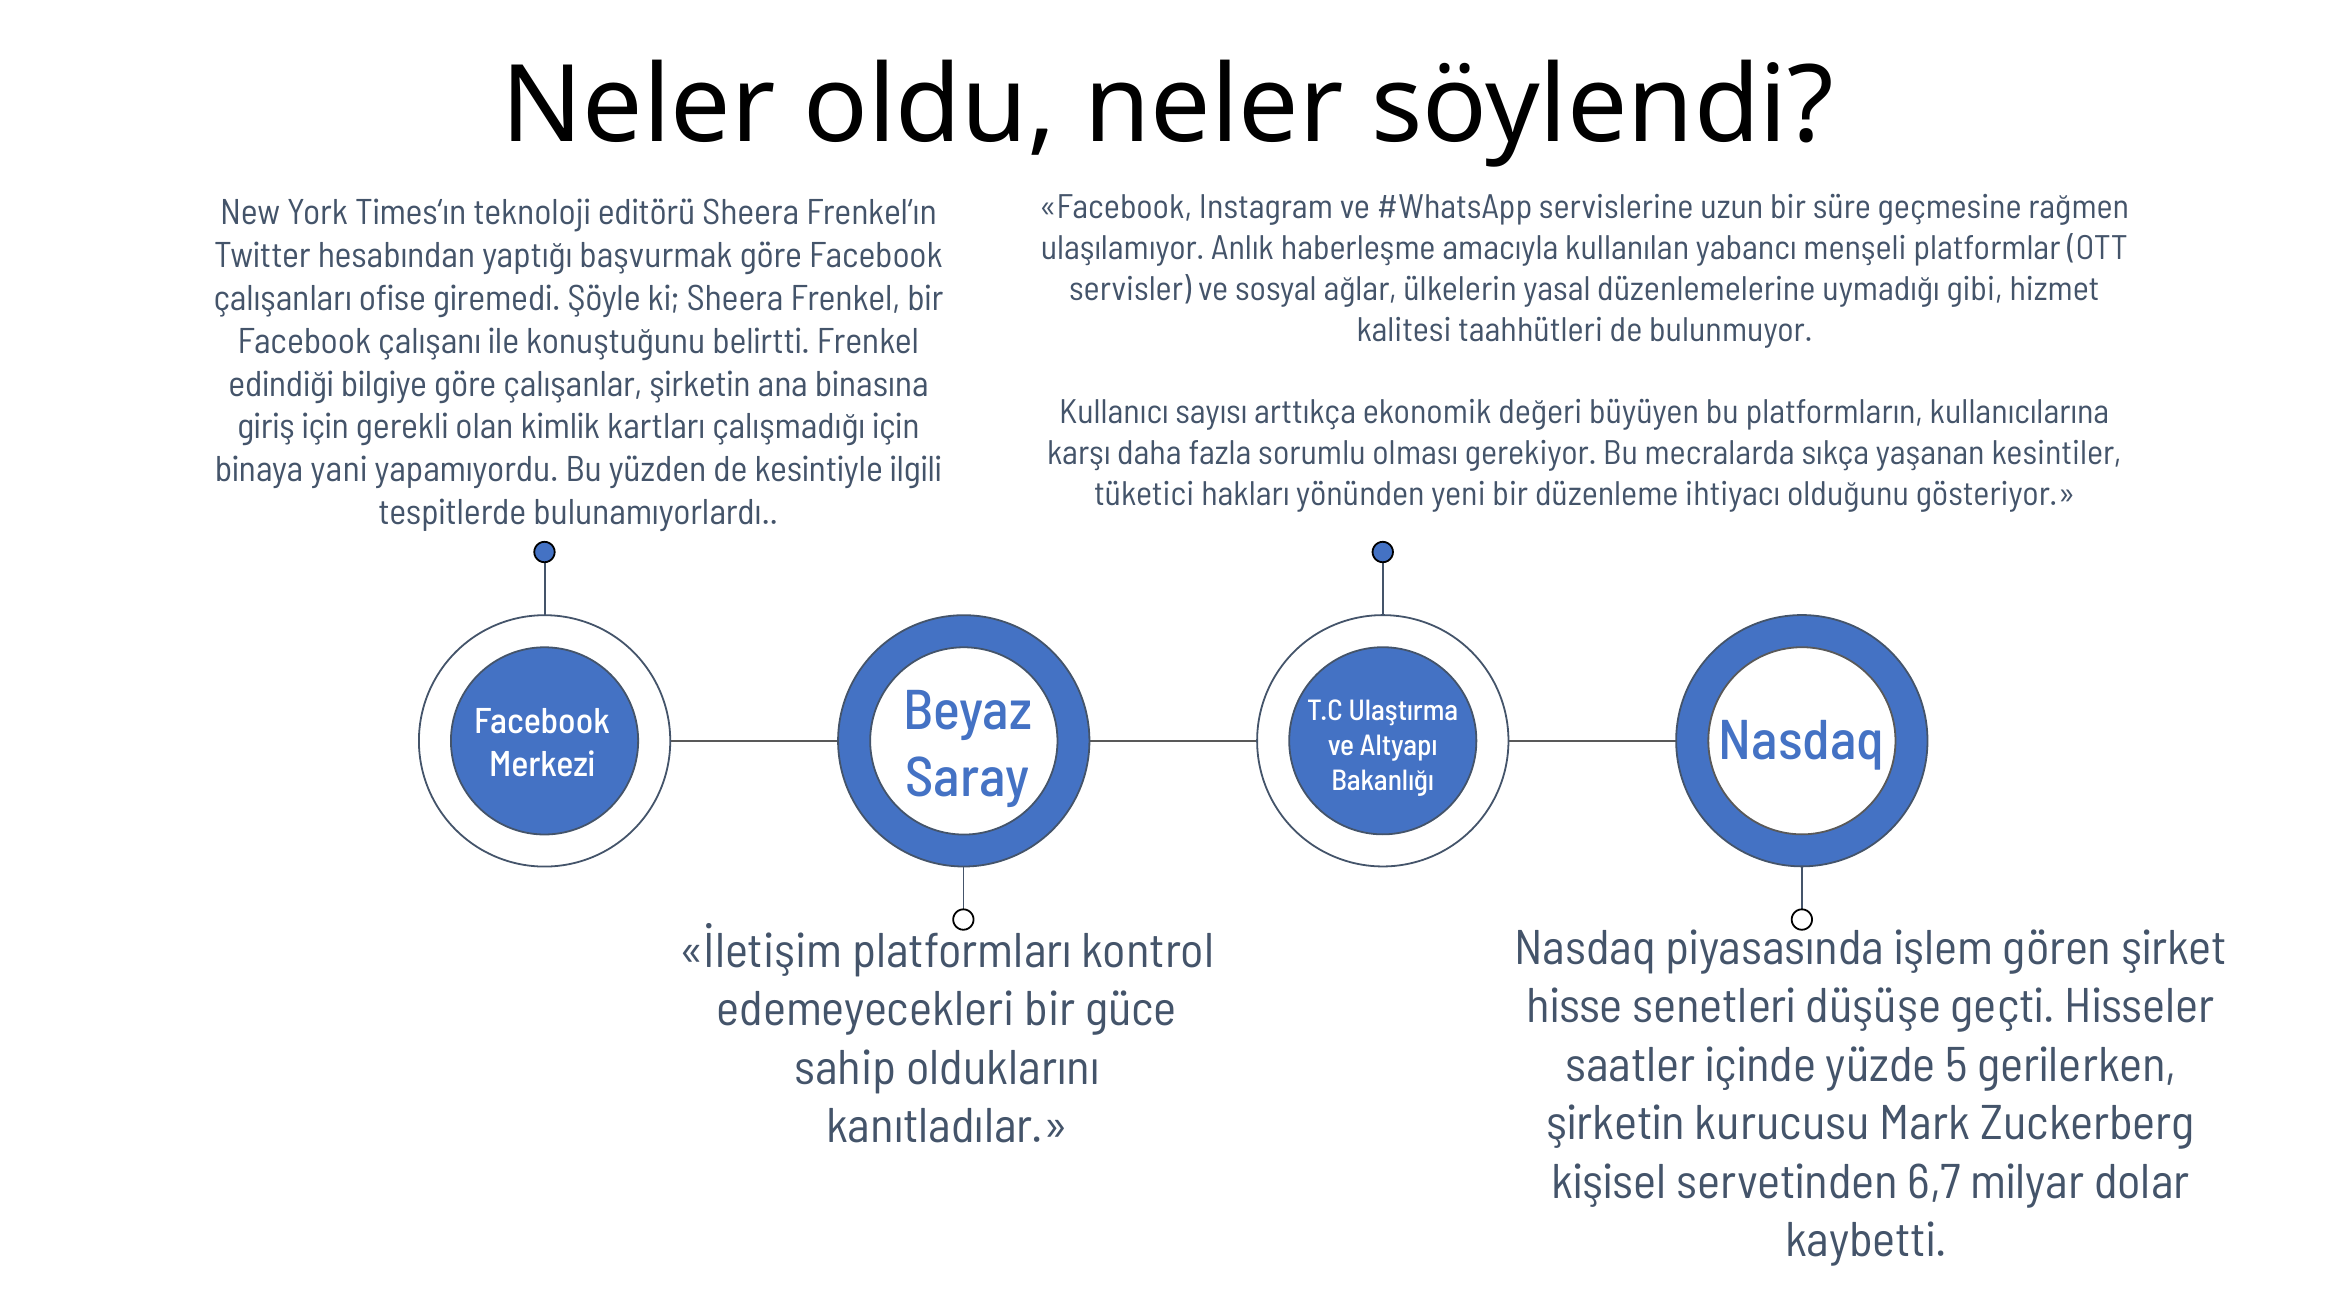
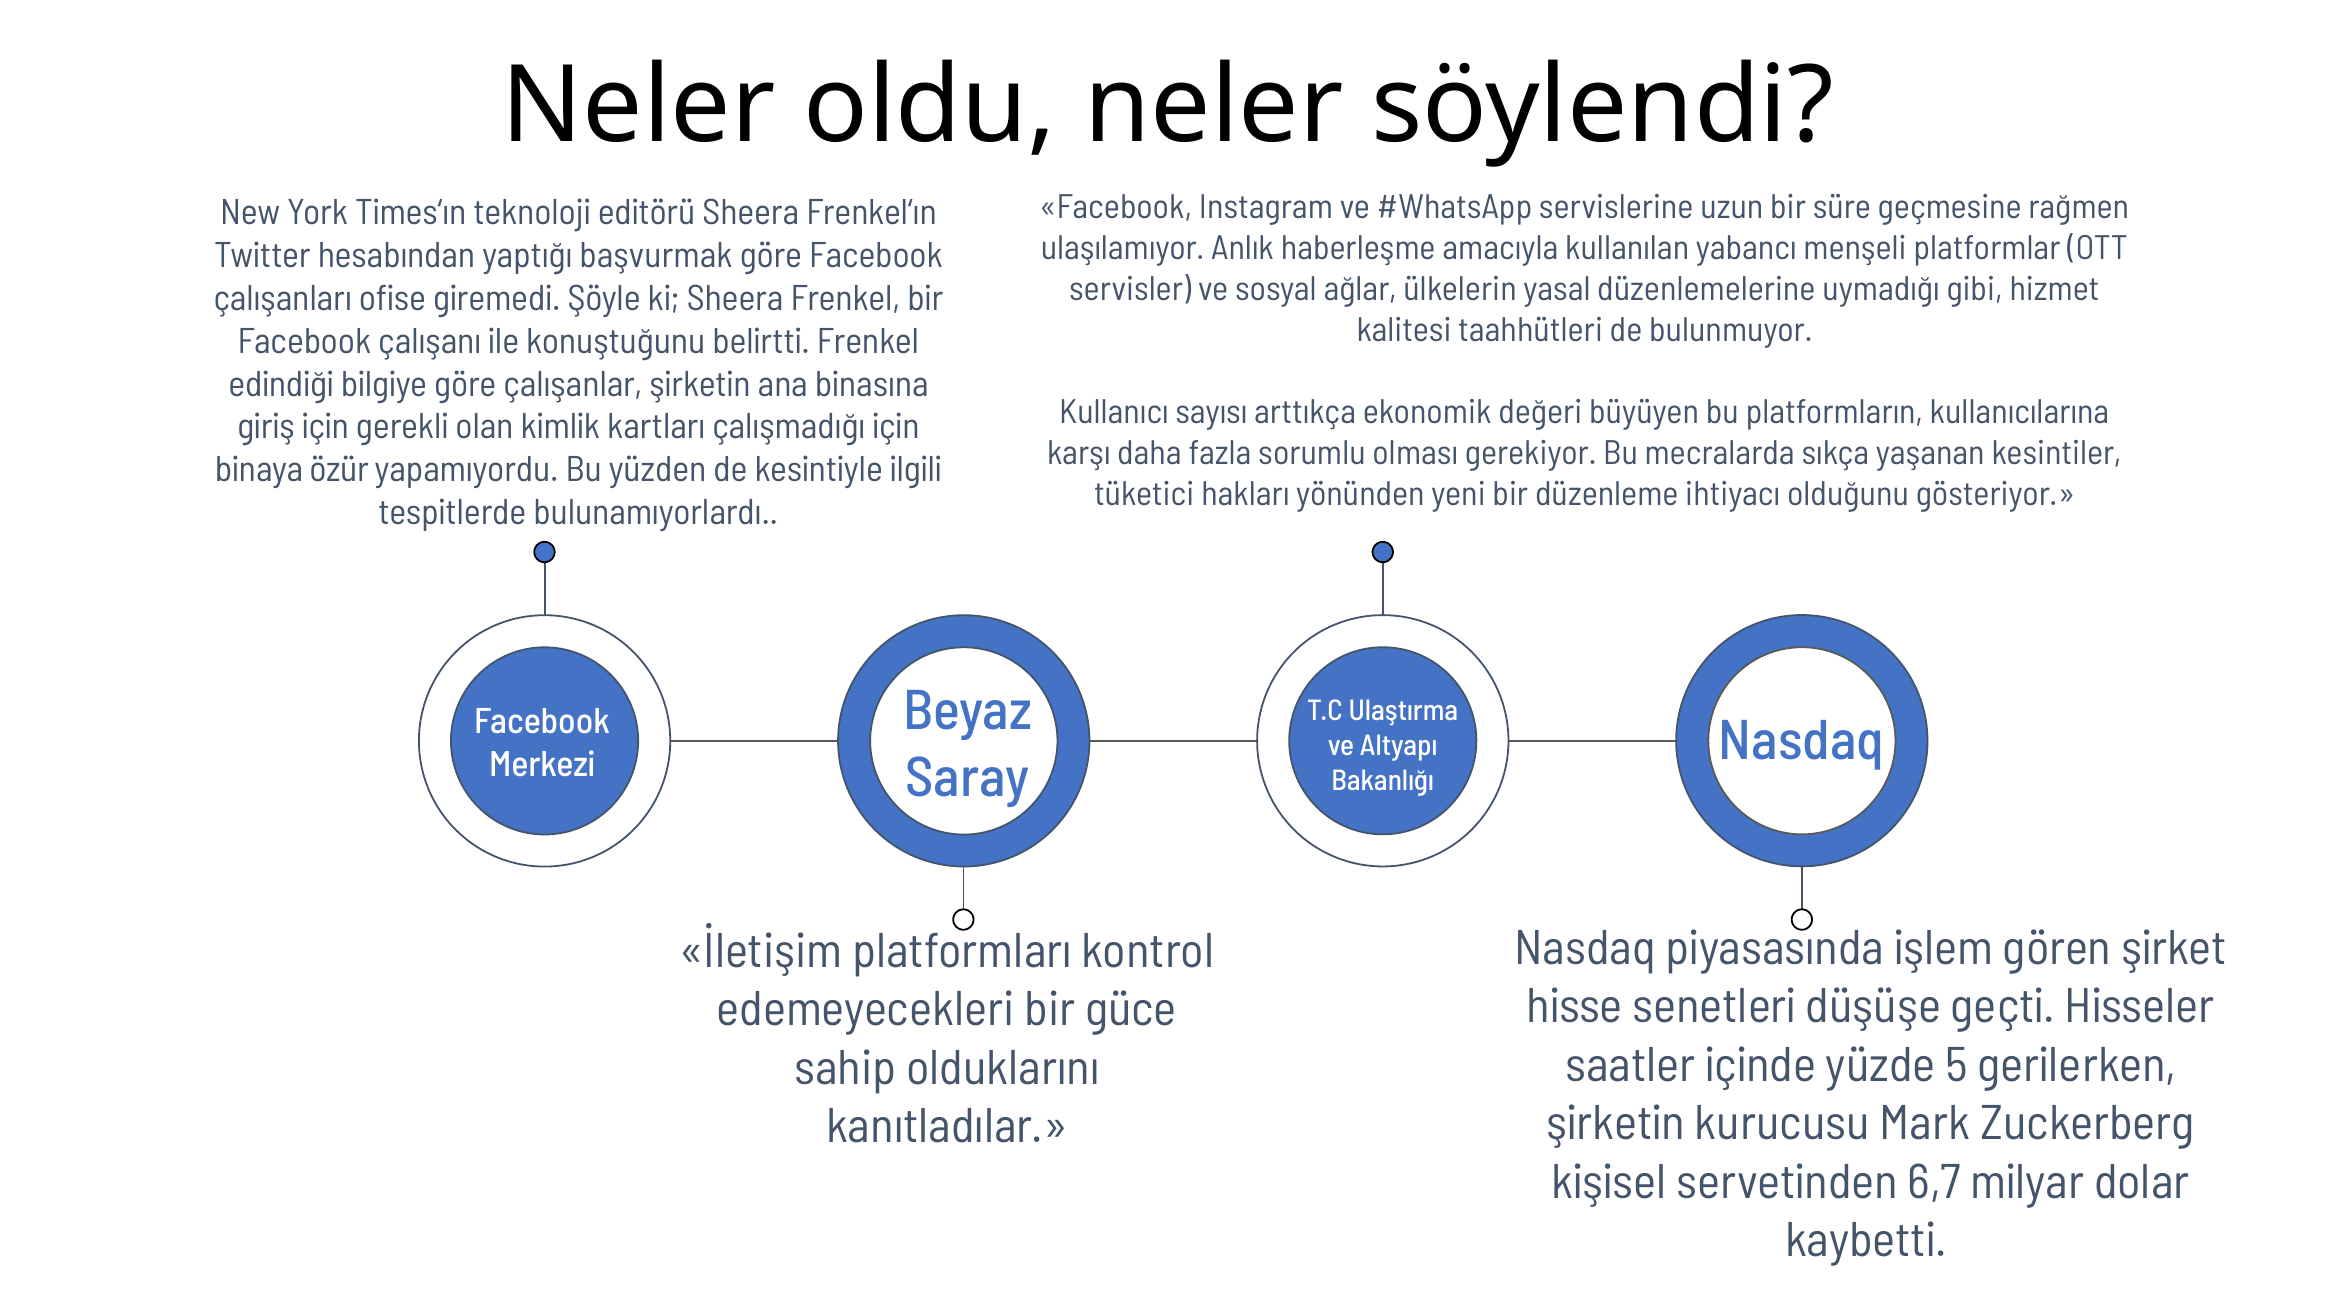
yani: yani -> özür
